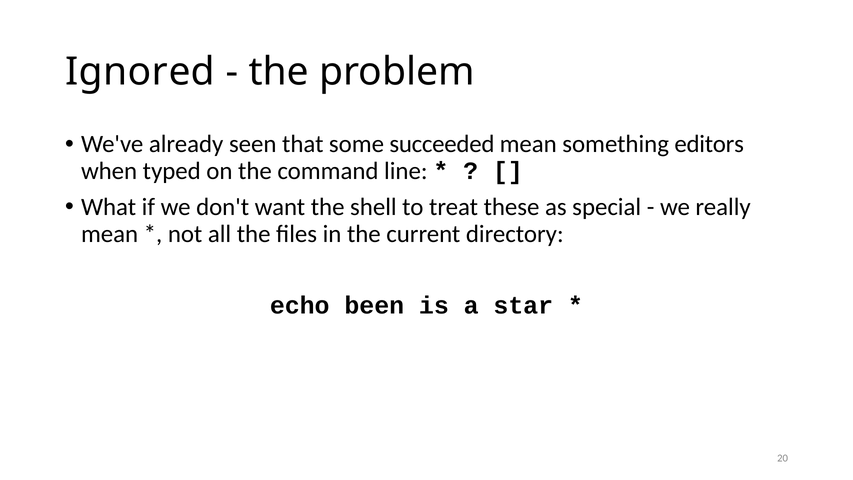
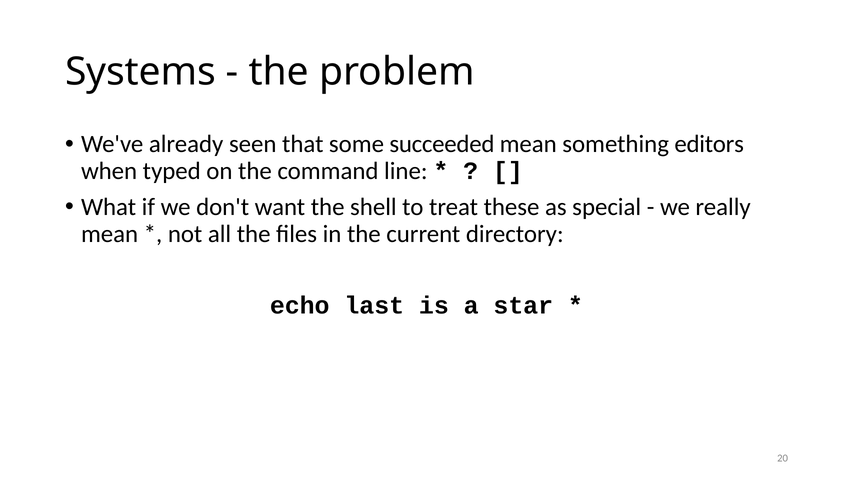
Ignored: Ignored -> Systems
been: been -> last
